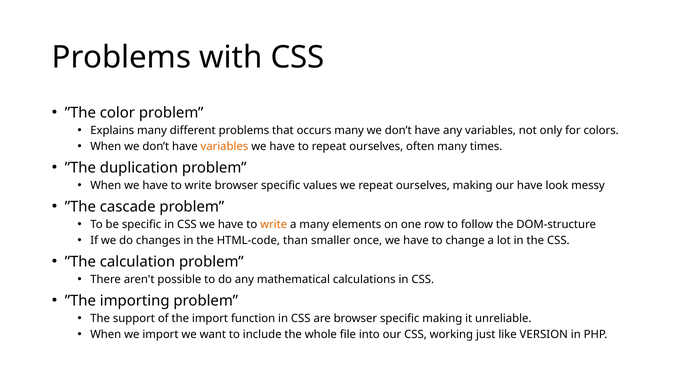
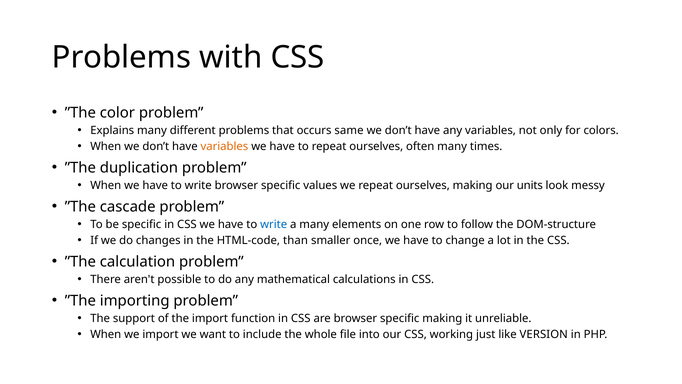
occurs many: many -> same
our have: have -> units
write at (274, 224) colour: orange -> blue
